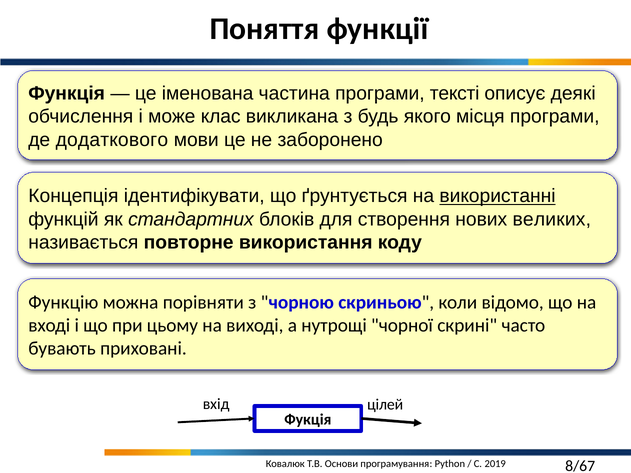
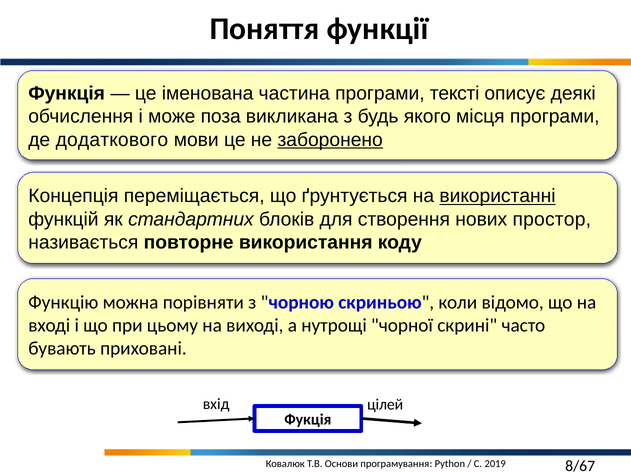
клас: клас -> поза
заборонено underline: none -> present
ідентифікувати: ідентифікувати -> переміщається
великих: великих -> простор
